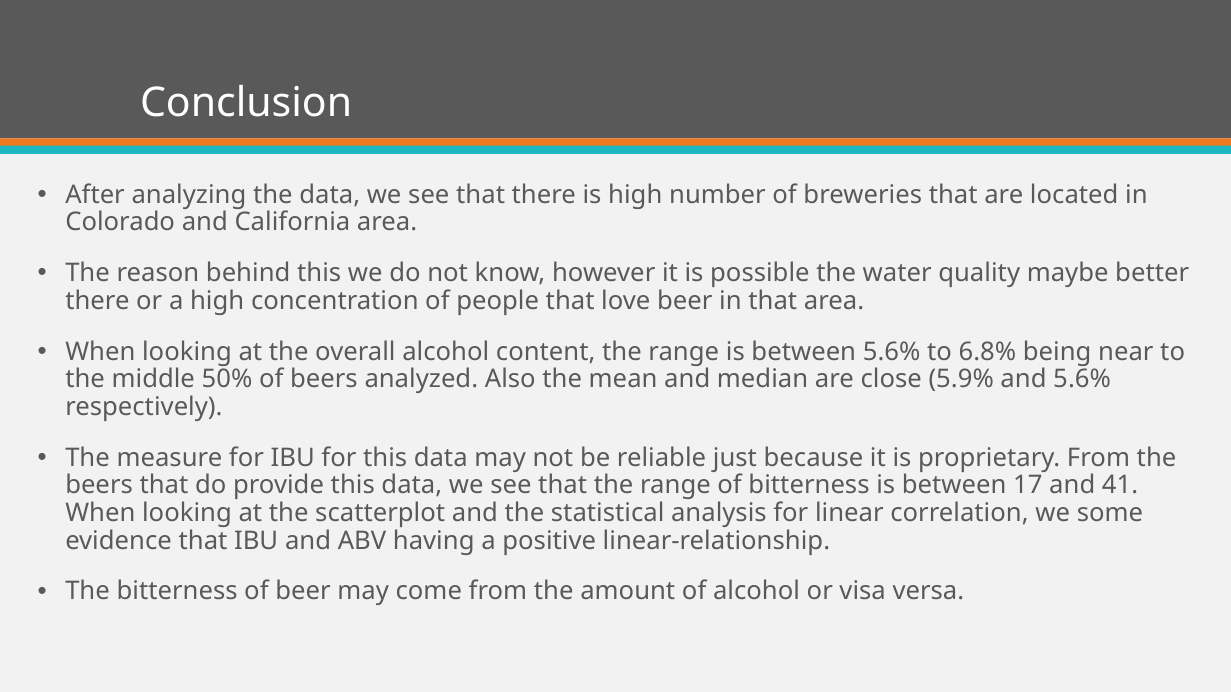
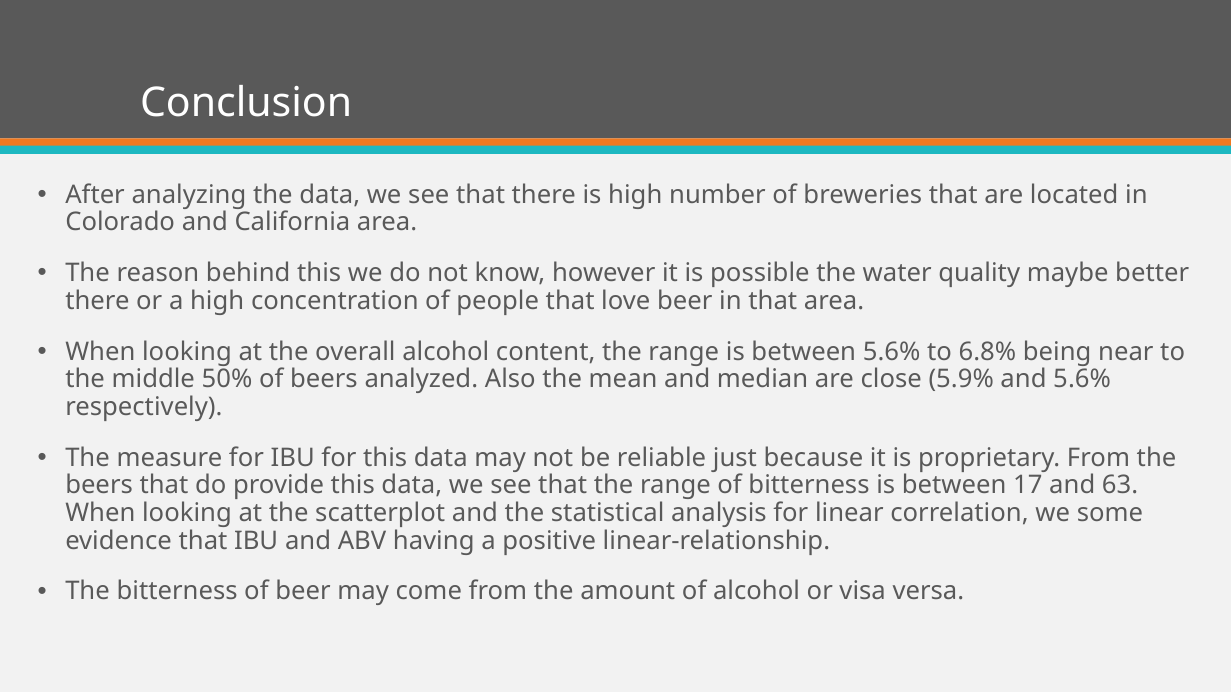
41: 41 -> 63
